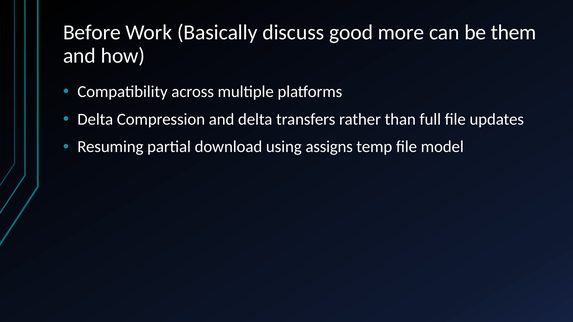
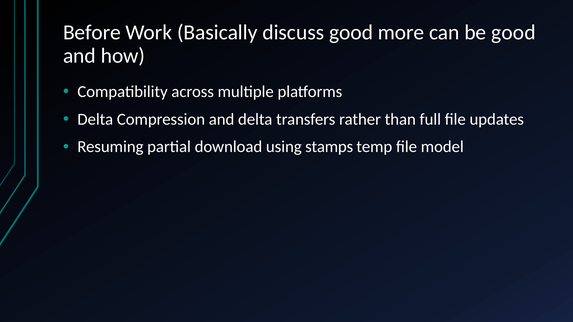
be them: them -> good
assigns: assigns -> stamps
